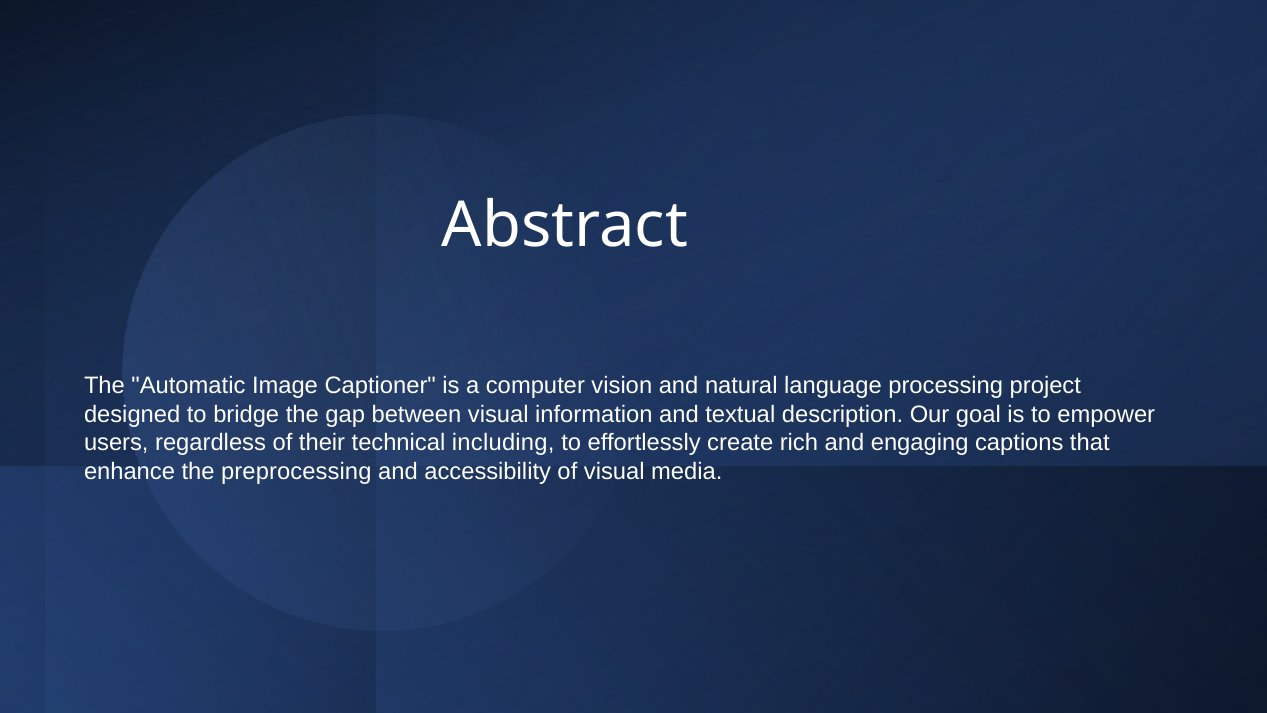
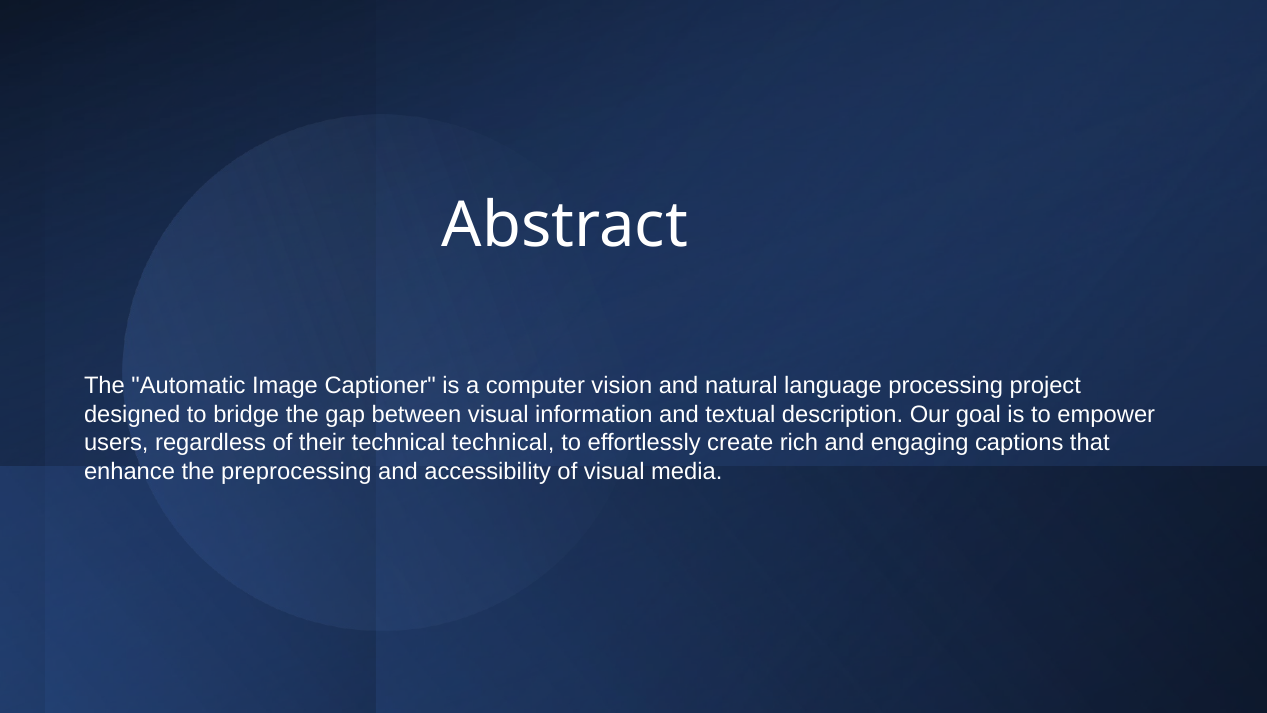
technical including: including -> technical
